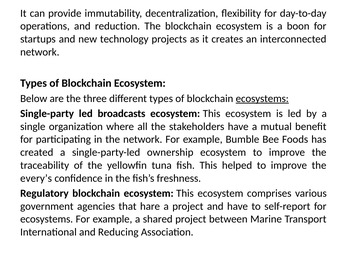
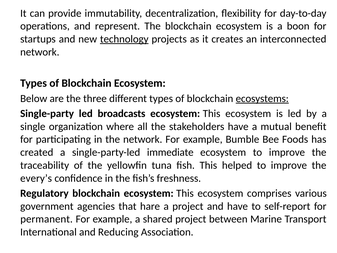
reduction: reduction -> represent
technology underline: none -> present
ownership: ownership -> immediate
ecosystems at (47, 219): ecosystems -> permanent
